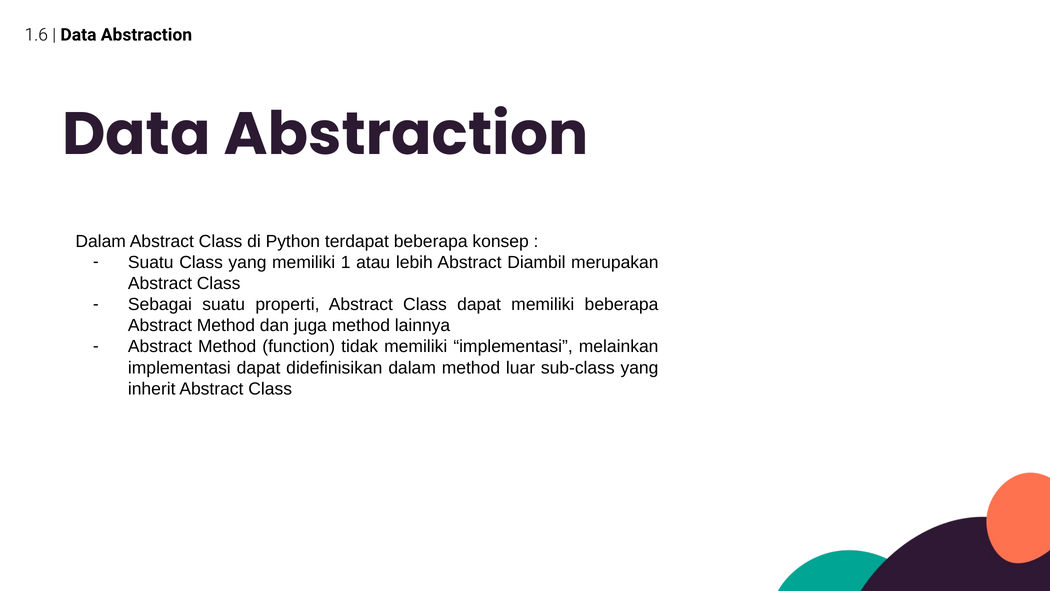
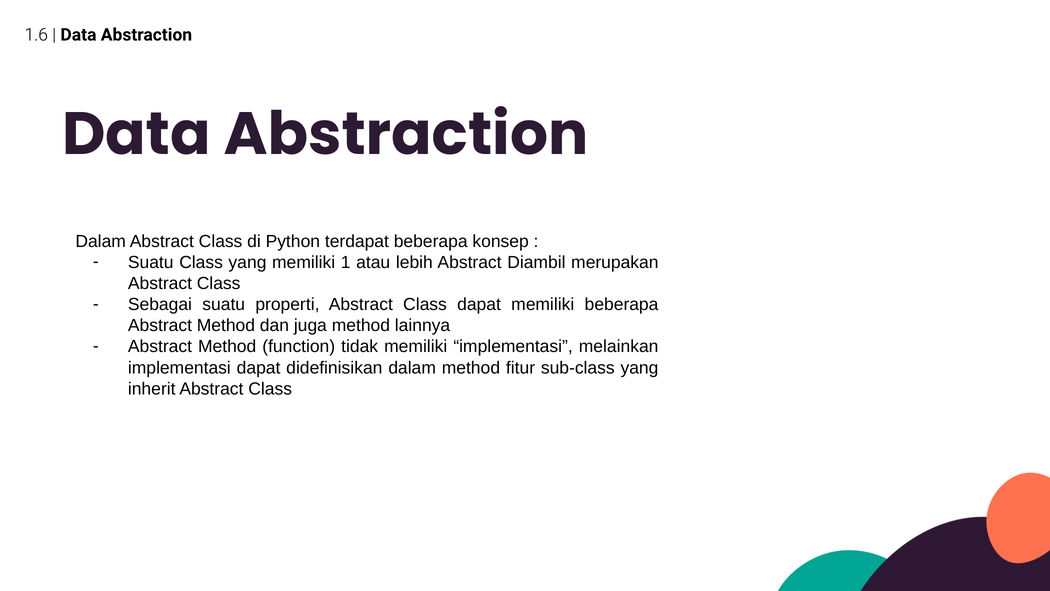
luar: luar -> fitur
